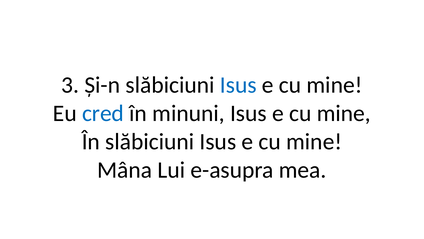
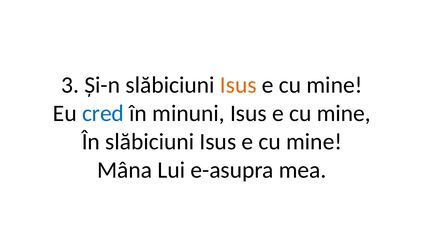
Isus at (238, 85) colour: blue -> orange
